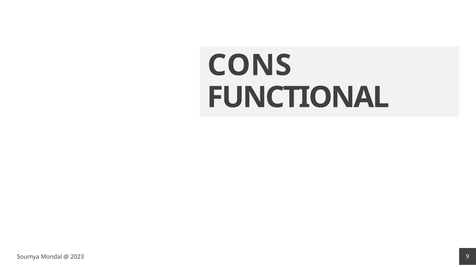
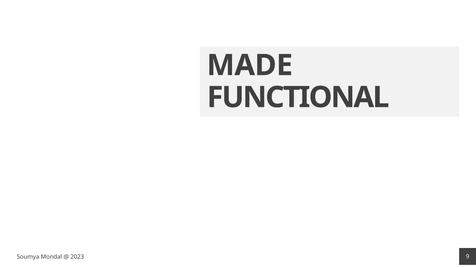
CONS: CONS -> MADE
